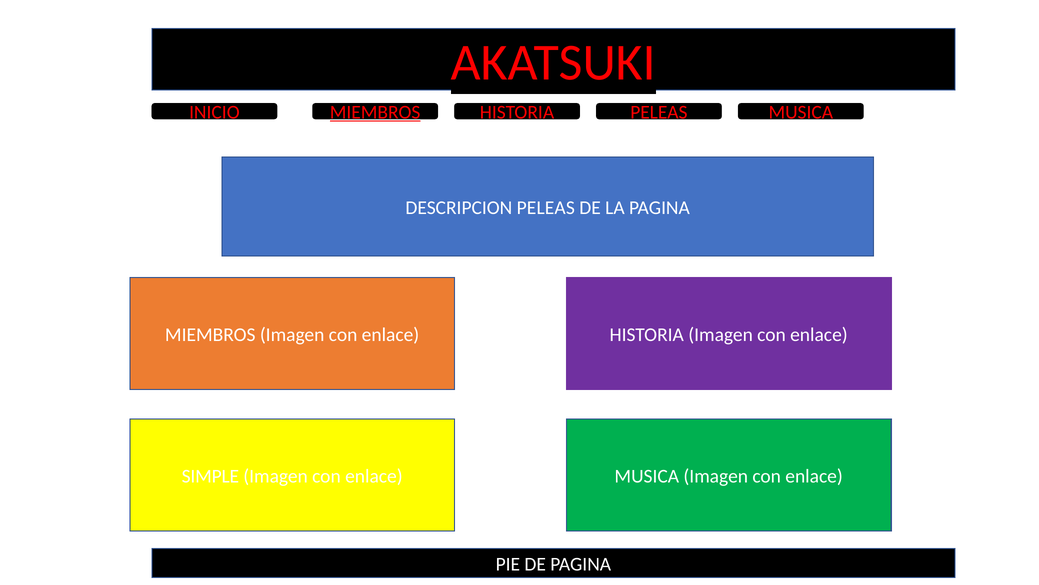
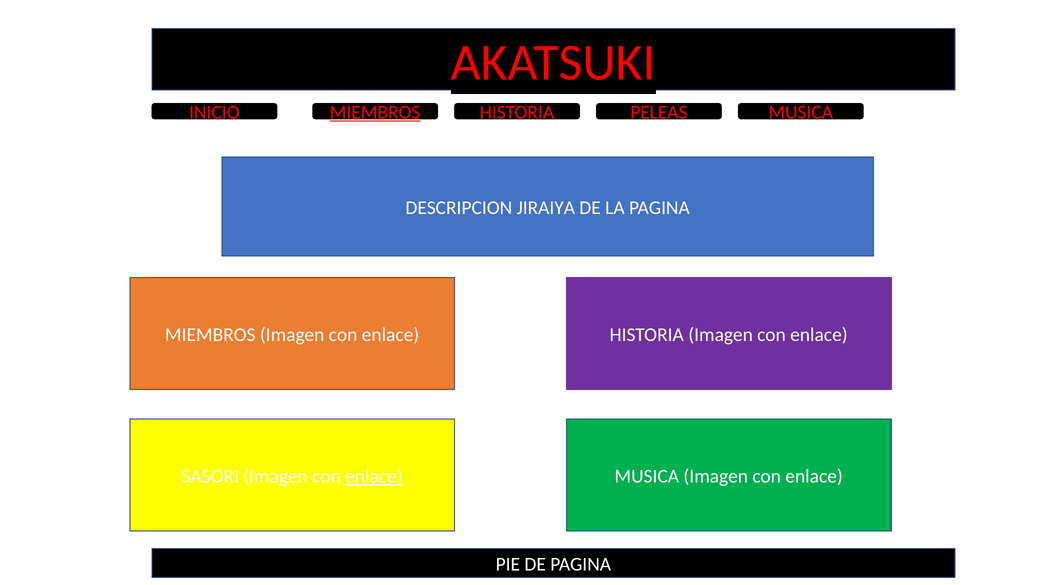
DESCRIPCION PELEAS: PELEAS -> JIRAIYA
SIMPLE: SIMPLE -> SASORI
enlace at (374, 476) underline: none -> present
